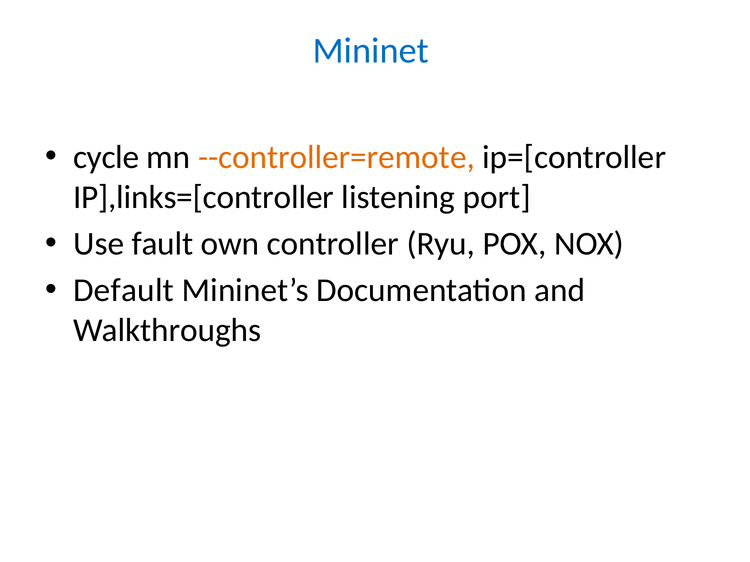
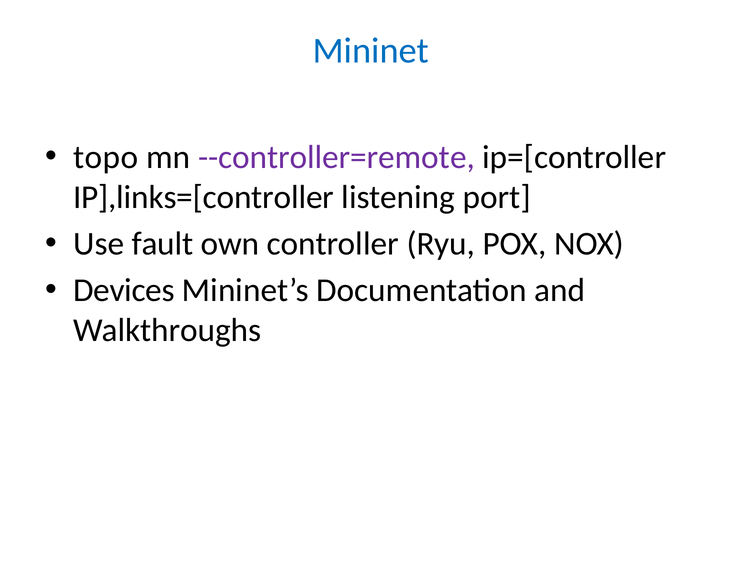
cycle: cycle -> topo
--controller=remote colour: orange -> purple
Default: Default -> Devices
